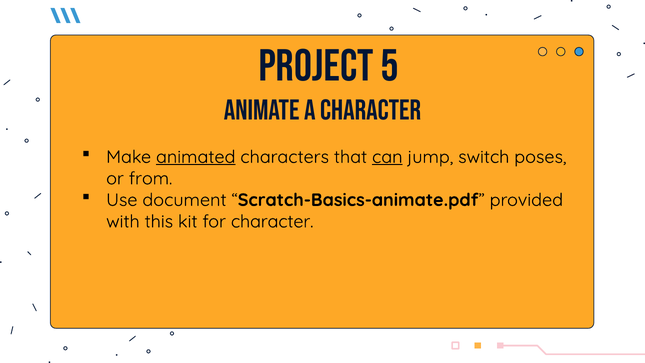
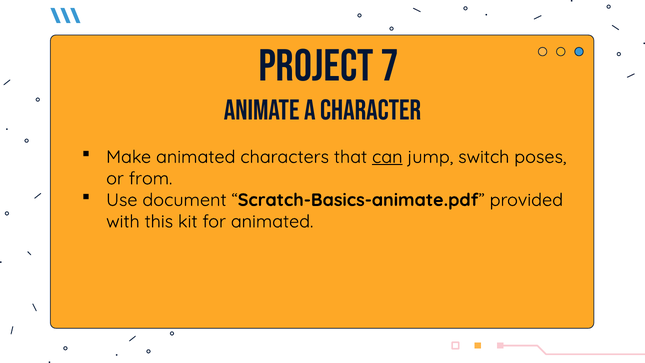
5: 5 -> 7
animated at (196, 157) underline: present -> none
for character: character -> animated
